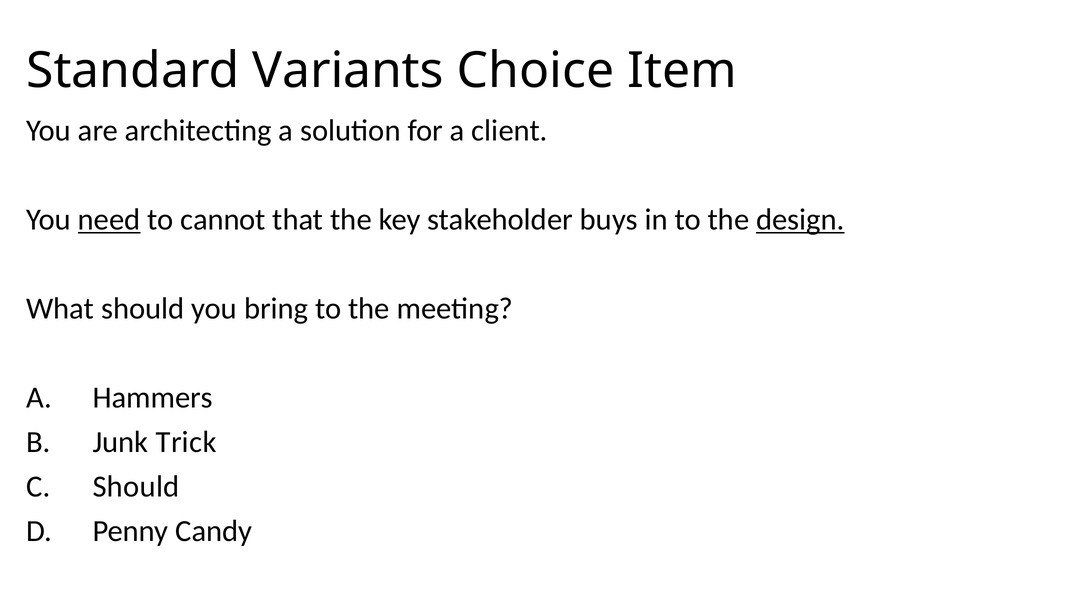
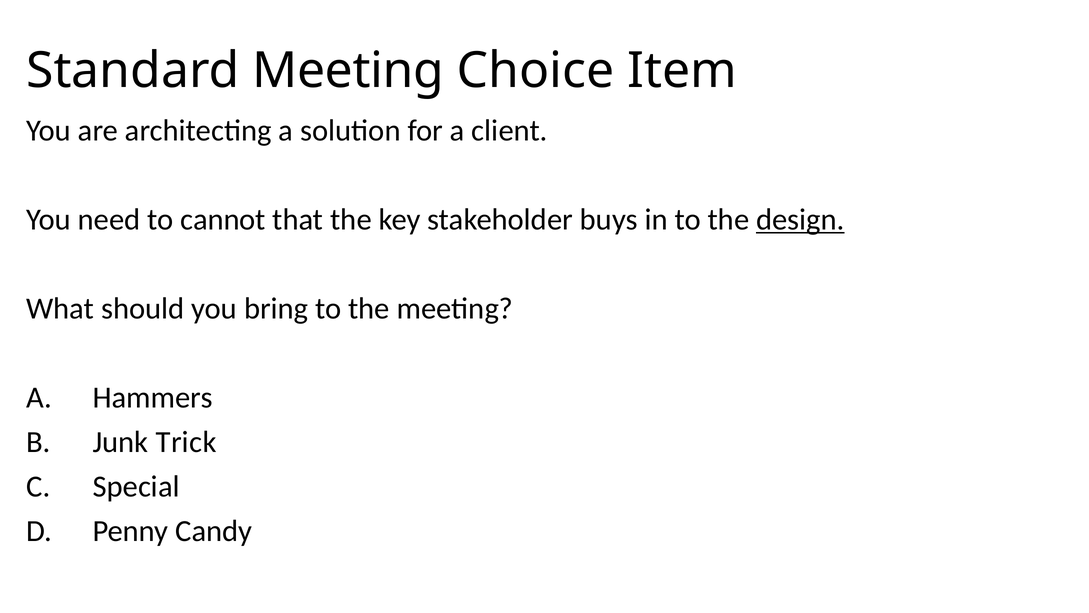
Standard Variants: Variants -> Meeting
need underline: present -> none
Should at (136, 486): Should -> Special
